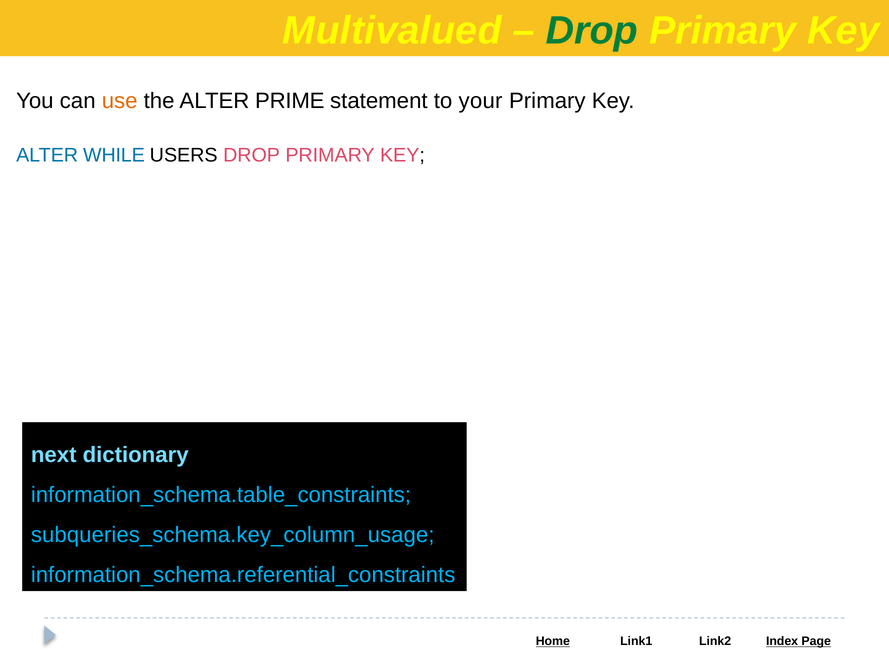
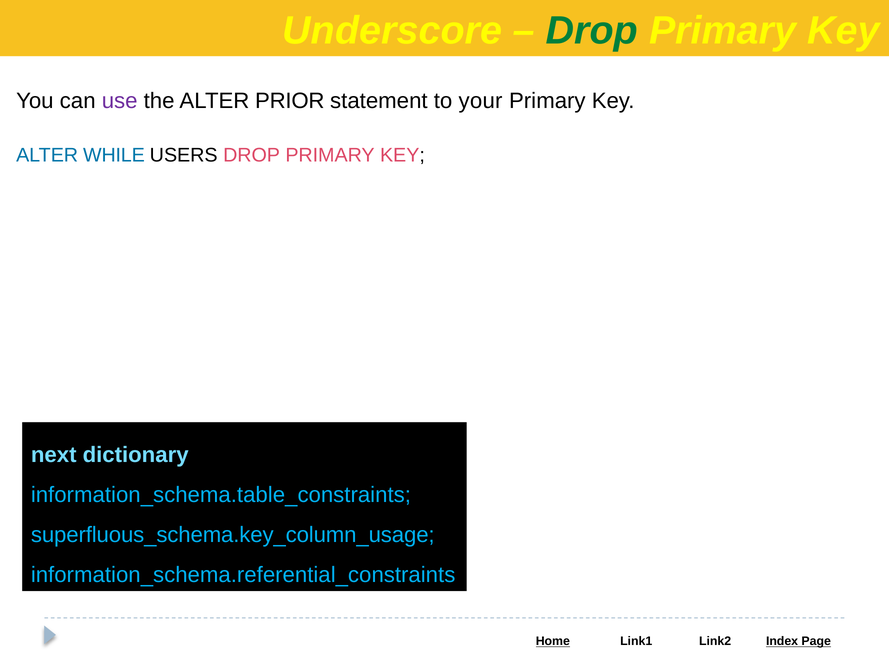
Multivalued: Multivalued -> Underscore
use colour: orange -> purple
PRIME: PRIME -> PRIOR
subqueries_schema.key_column_usage: subqueries_schema.key_column_usage -> superfluous_schema.key_column_usage
